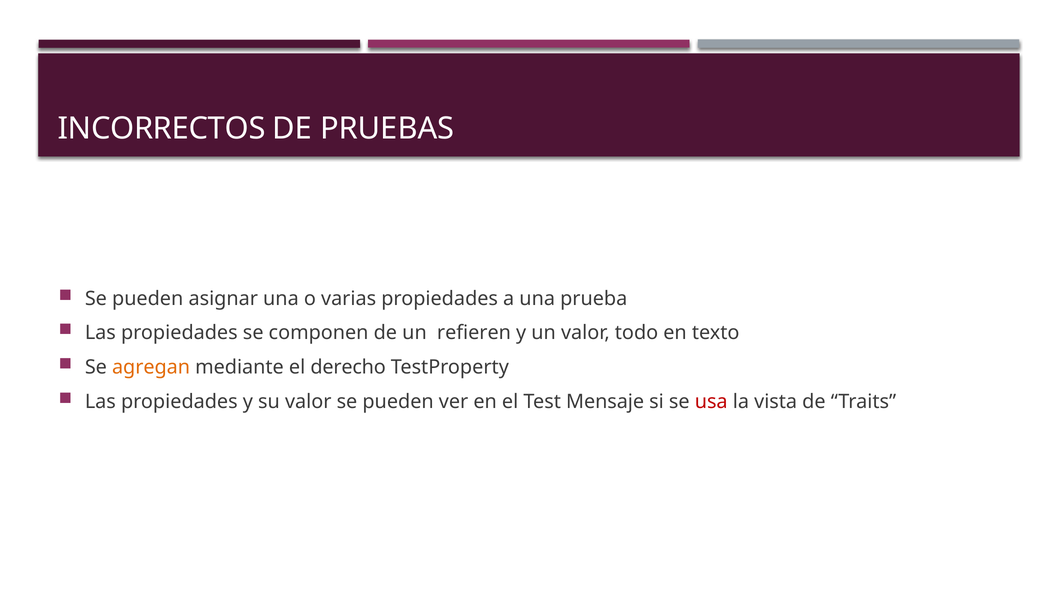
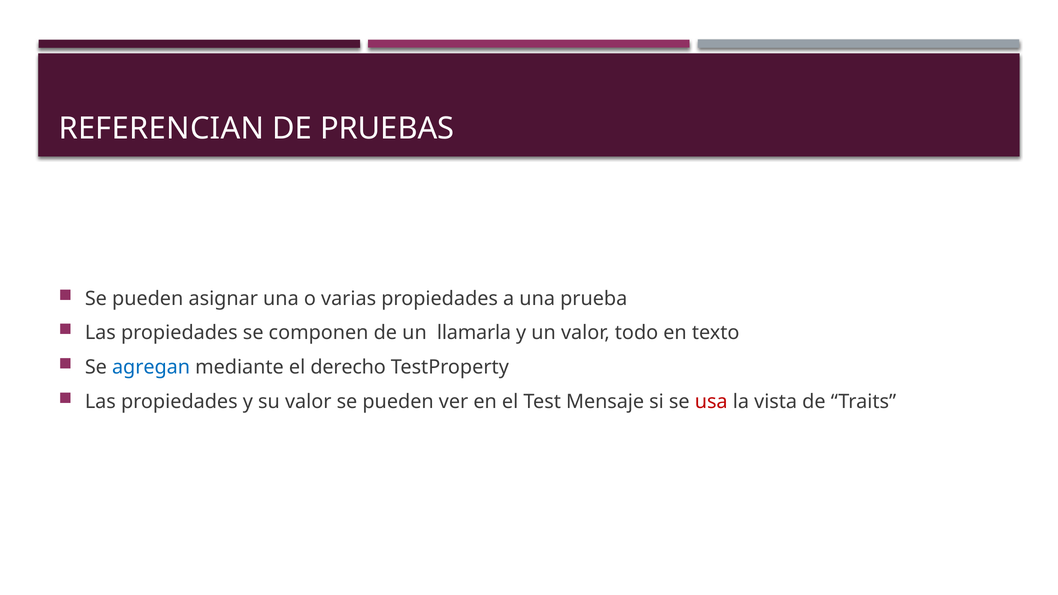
INCORRECTOS: INCORRECTOS -> REFERENCIAN
refieren: refieren -> llamarla
agregan colour: orange -> blue
